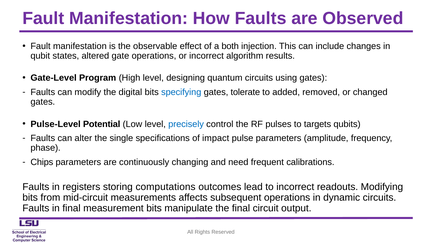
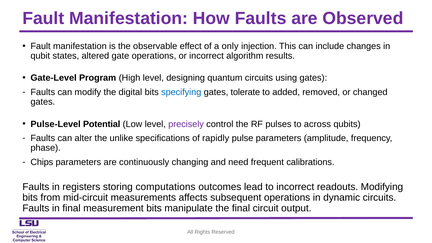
both: both -> only
precisely colour: blue -> purple
targets: targets -> across
single: single -> unlike
impact: impact -> rapidly
